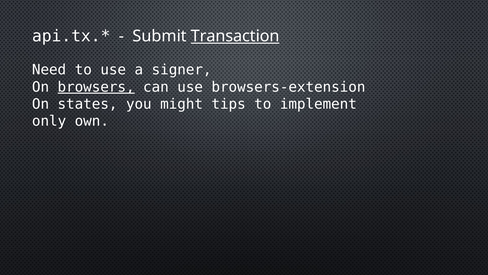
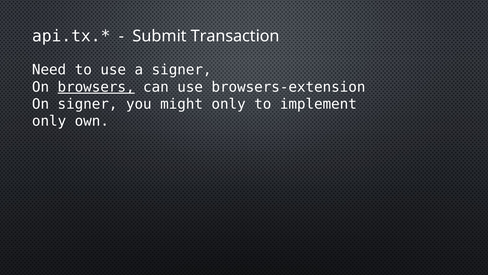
Transaction underline: present -> none
On states: states -> signer
might tips: tips -> only
